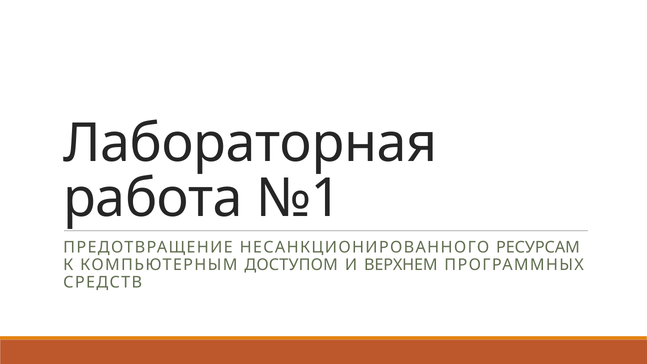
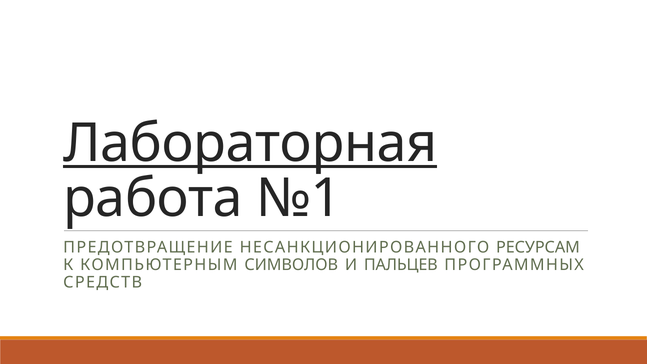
Лабораторная underline: none -> present
ДОСТУПОМ: ДОСТУПОМ -> СИМВОЛОВ
ВЕРХНЕМ: ВЕРХНЕМ -> ПАЛЬЦЕВ
